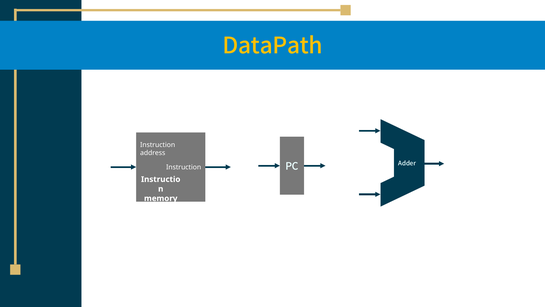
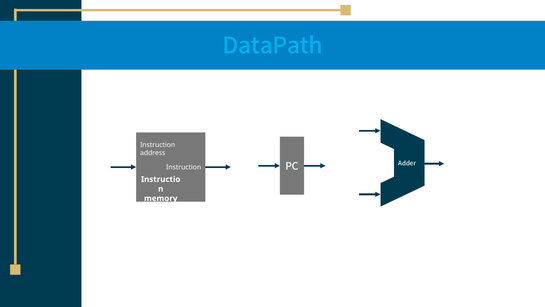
DataPath colour: yellow -> light blue
